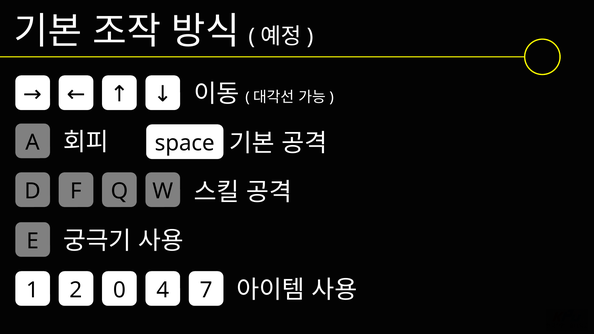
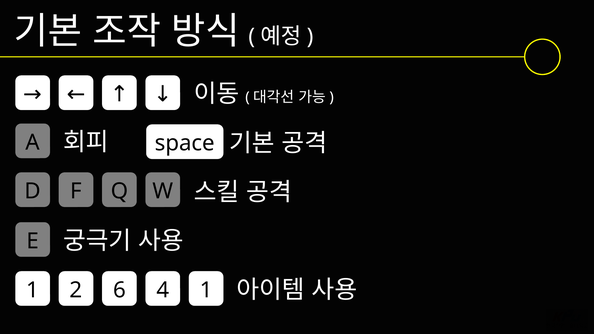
0: 0 -> 6
4 7: 7 -> 1
